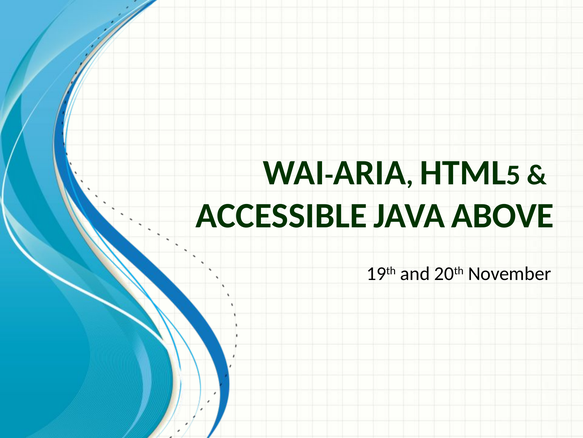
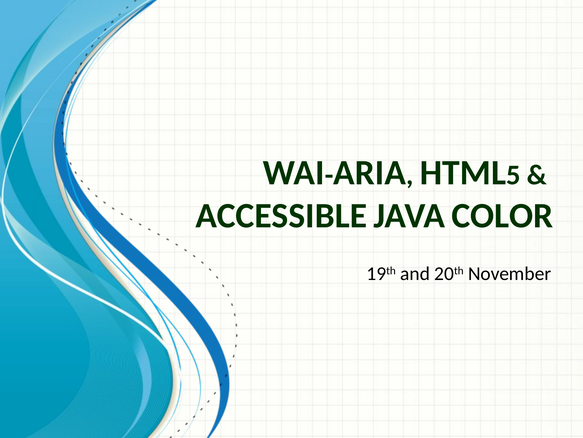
ABOVE: ABOVE -> COLOR
